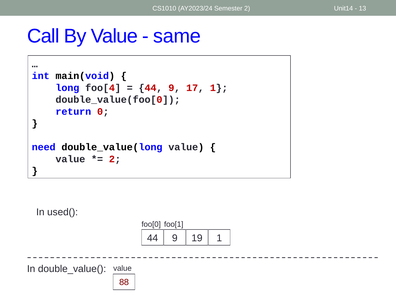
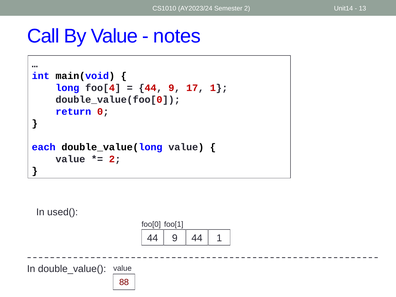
same: same -> notes
need: need -> each
9 19: 19 -> 44
